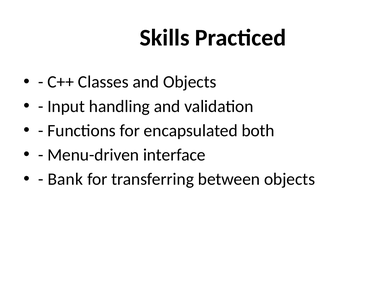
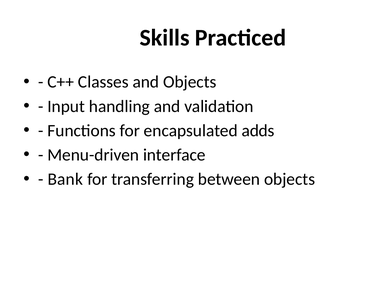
both: both -> adds
